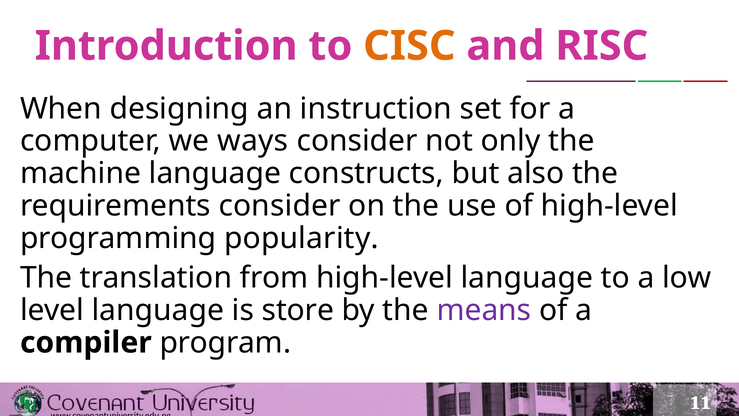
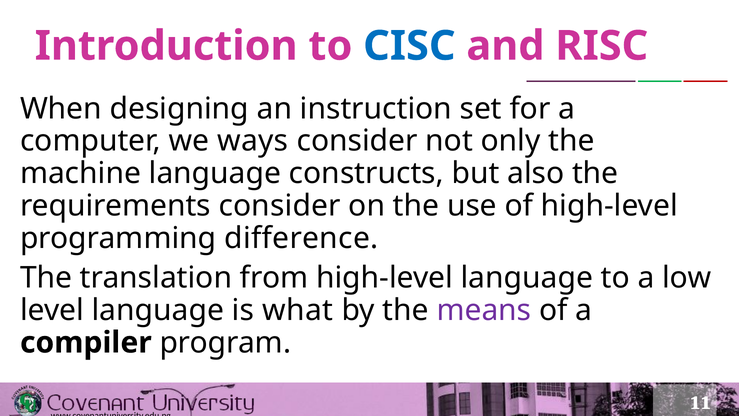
CISC colour: orange -> blue
popularity: popularity -> difference
store: store -> what
